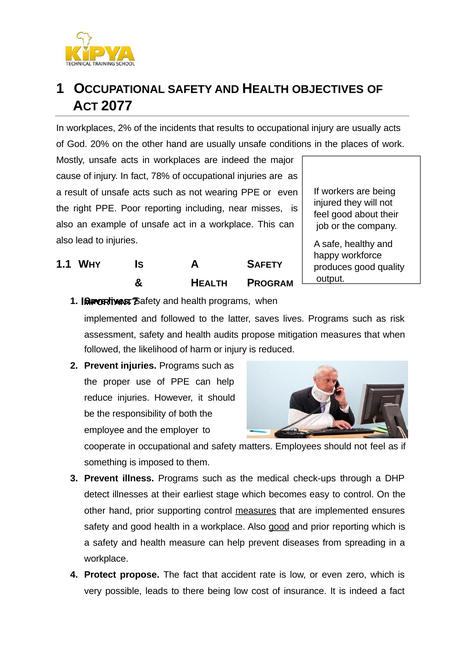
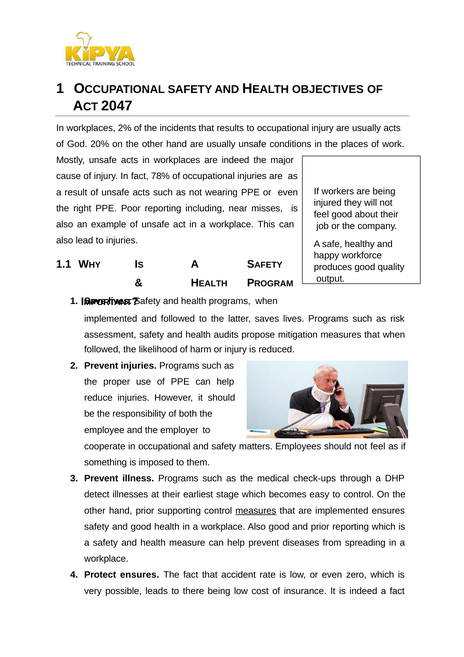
2077: 2077 -> 2047
good at (279, 527) underline: present -> none
Protect propose: propose -> ensures
